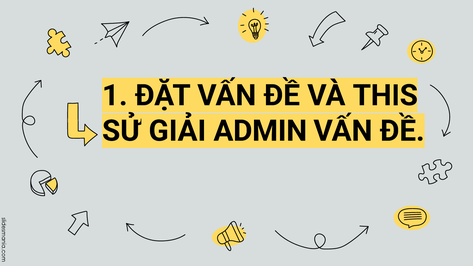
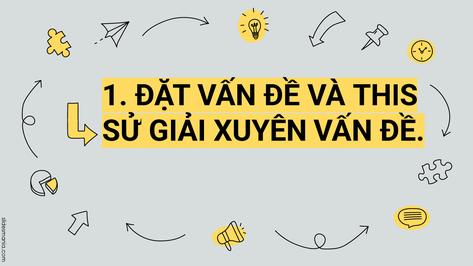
ADMIN: ADMIN -> XUYÊN
